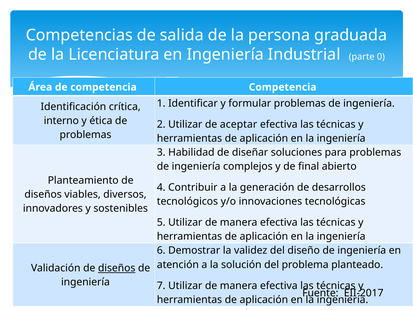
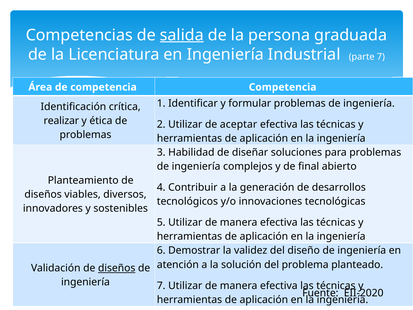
salida underline: none -> present
parte 0: 0 -> 7
interno: interno -> realizar
EII-2017: EII-2017 -> EII-2020
